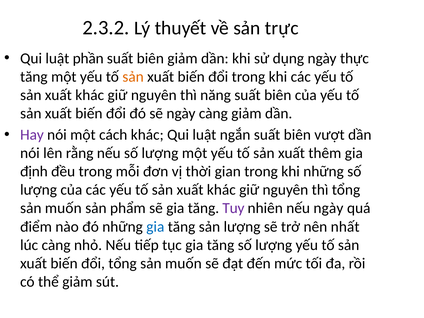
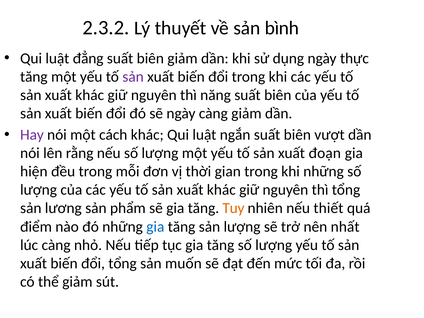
trực: trực -> bình
phần: phần -> đẳng
sản at (133, 77) colour: orange -> purple
thêm: thêm -> đoạn
định: định -> hiện
muốn at (63, 208): muốn -> lương
Tuy colour: purple -> orange
nếu ngày: ngày -> thiết
